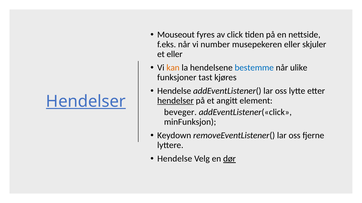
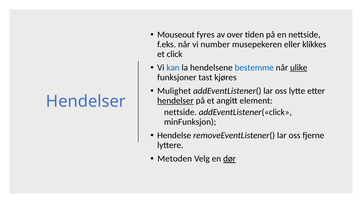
click: click -> over
skjuler: skjuler -> klikkes
et eller: eller -> click
kan colour: orange -> blue
ulike underline: none -> present
Hendelse at (174, 91): Hendelse -> Mulighet
Hendelser at (86, 102) underline: present -> none
beveger at (180, 113): beveger -> nettside
Keydown: Keydown -> Hendelse
Hendelse at (175, 159): Hendelse -> Metoden
